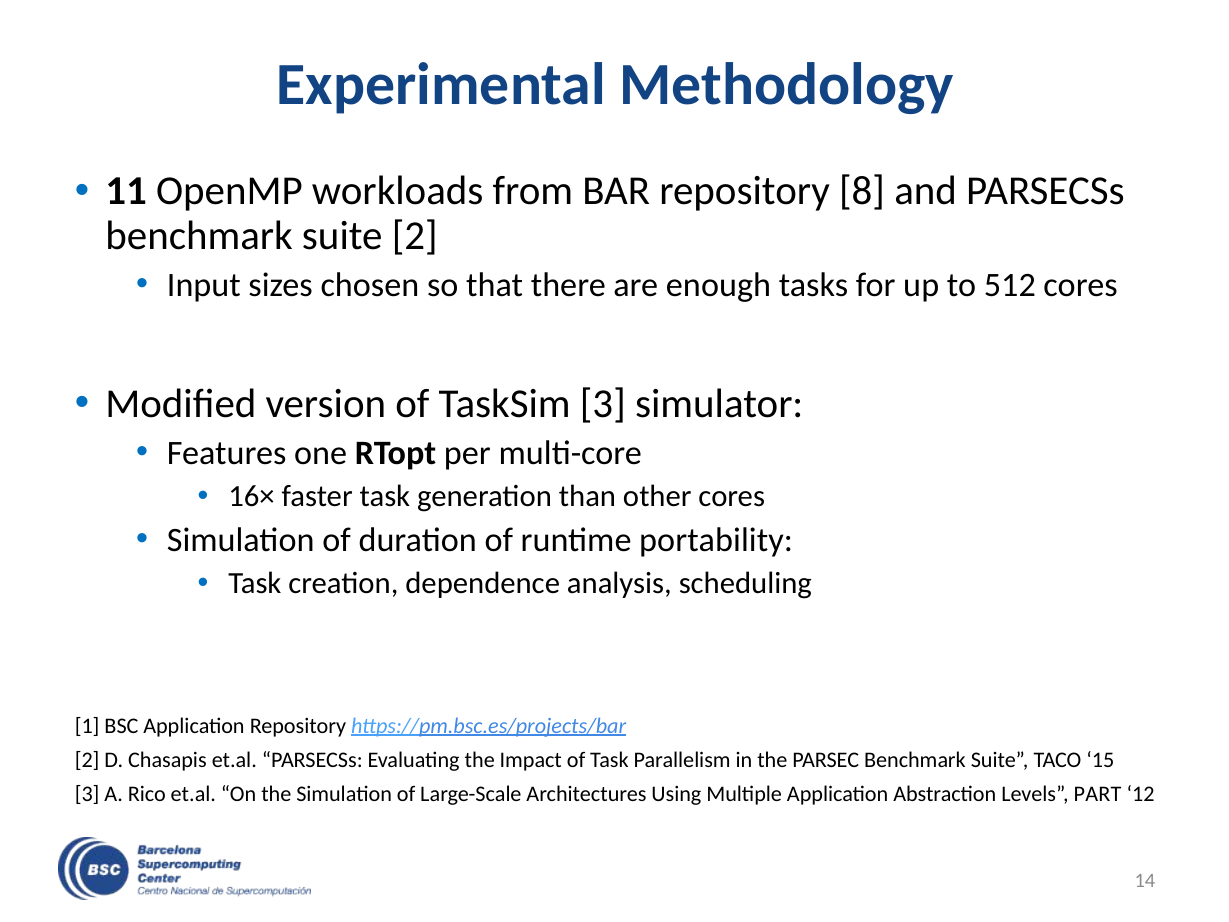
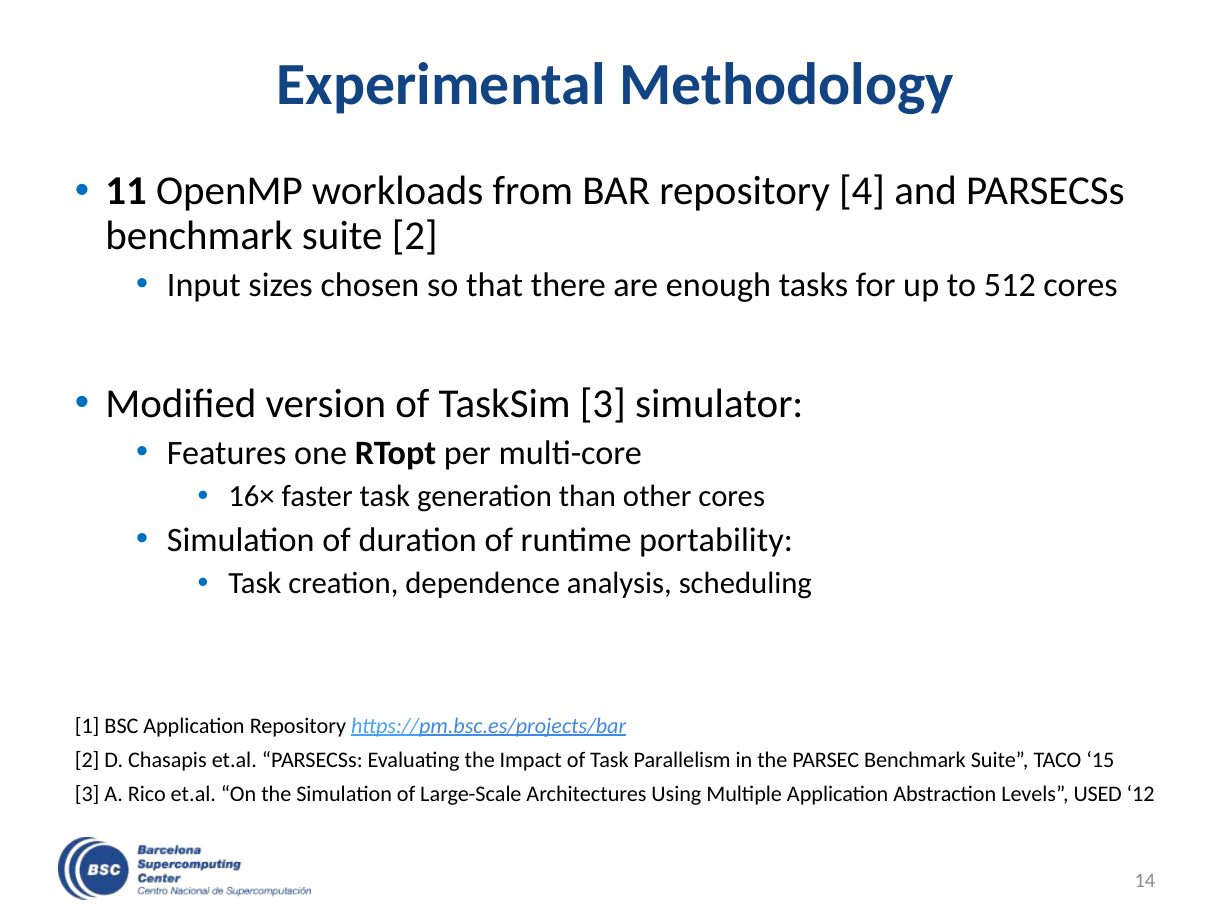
8: 8 -> 4
PART: PART -> USED
